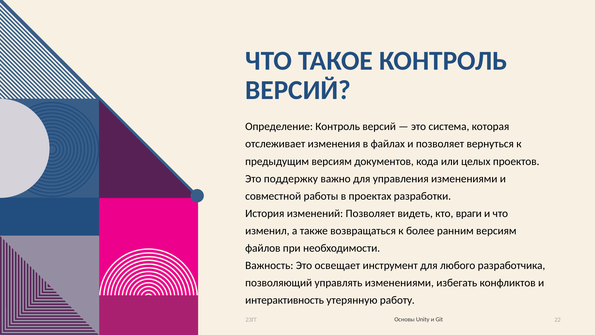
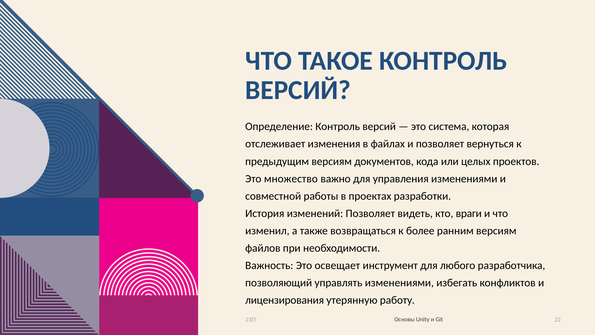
поддержку: поддержку -> множество
интерактивность: интерактивность -> лицензирования
